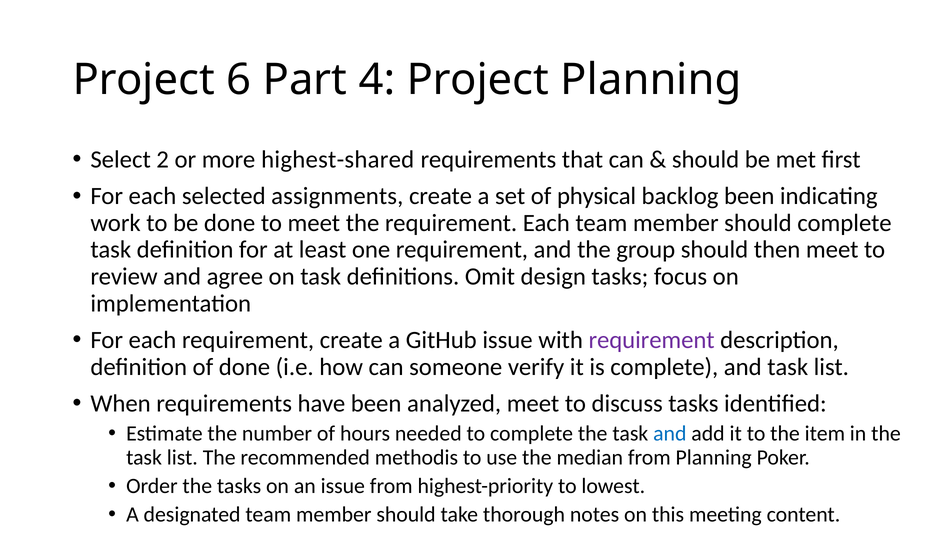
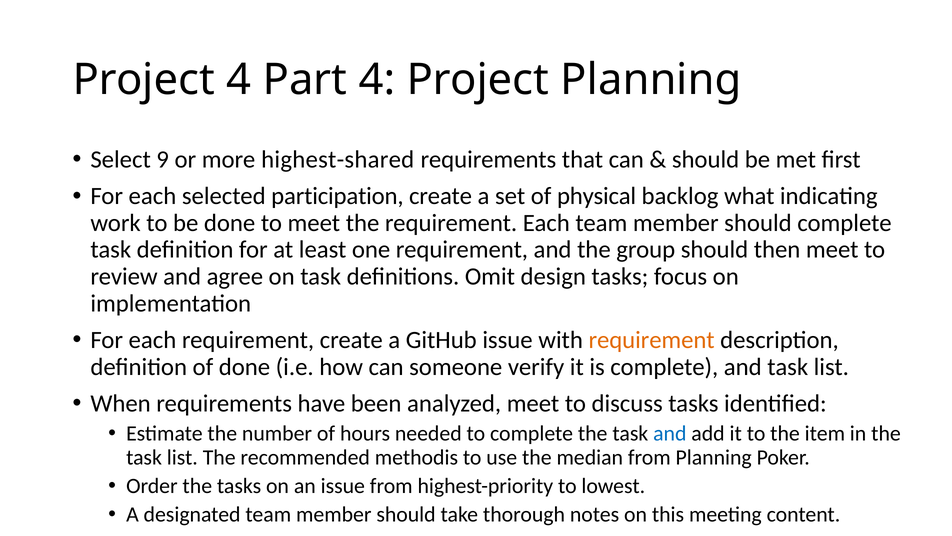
Project 6: 6 -> 4
2: 2 -> 9
assignments: assignments -> participation
backlog been: been -> what
requirement at (652, 340) colour: purple -> orange
